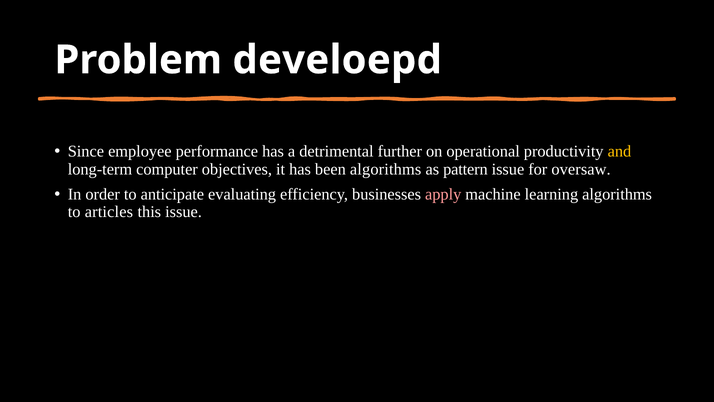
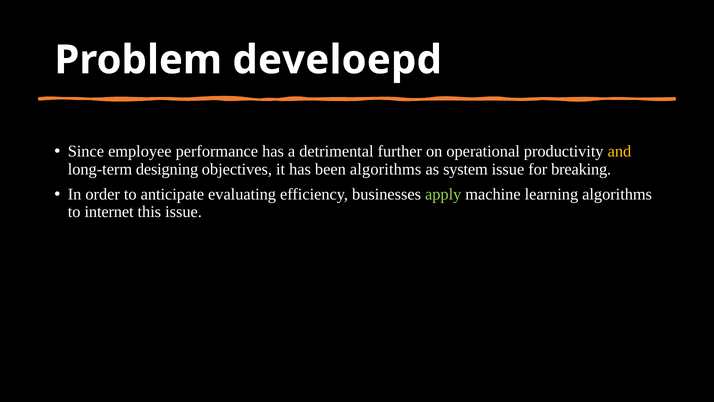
computer: computer -> designing
pattern: pattern -> system
oversaw: oversaw -> breaking
apply colour: pink -> light green
articles: articles -> internet
